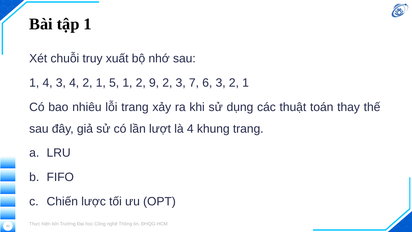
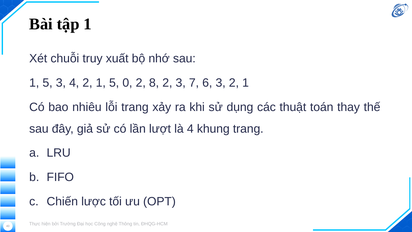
4 at (48, 83): 4 -> 5
5 1: 1 -> 0
9: 9 -> 8
